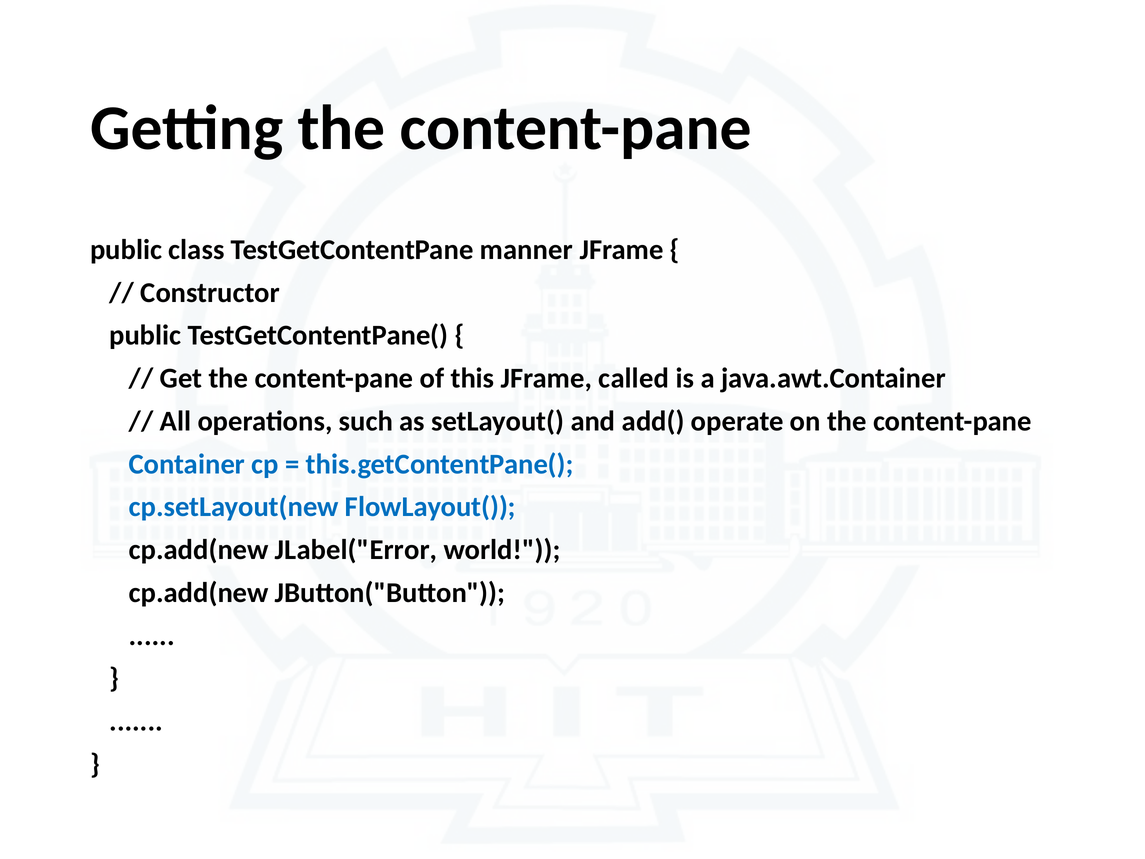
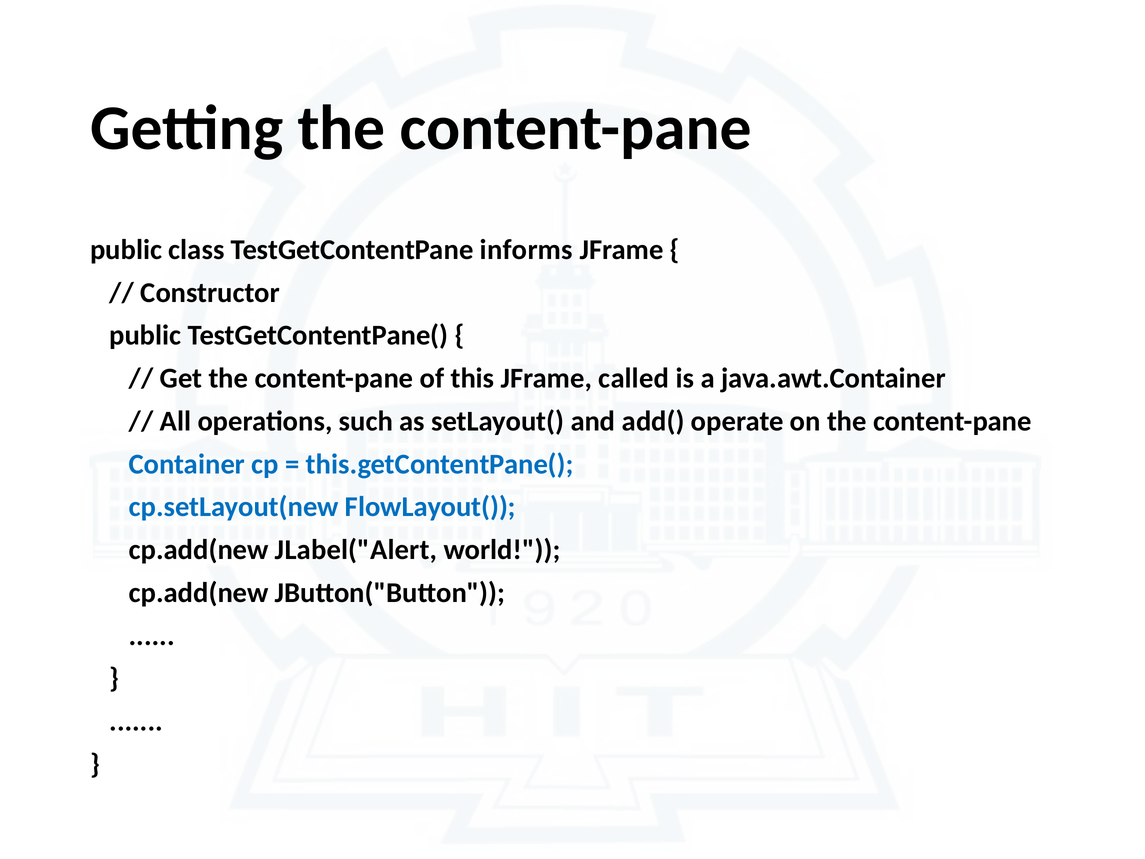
manner: manner -> informs
JLabel("Error: JLabel("Error -> JLabel("Alert
